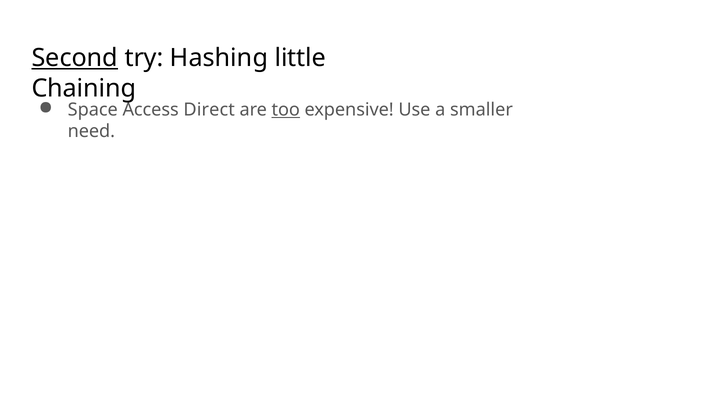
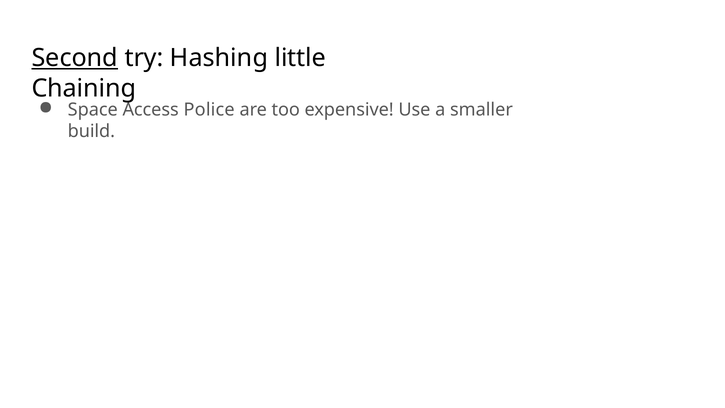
Direct: Direct -> Police
too underline: present -> none
need: need -> build
